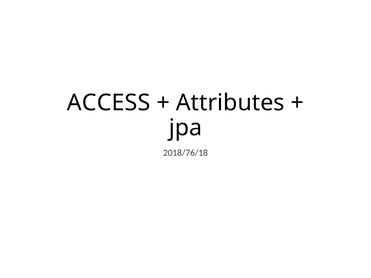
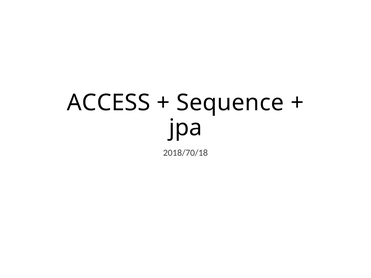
Attributes: Attributes -> Sequence
2018/76/18: 2018/76/18 -> 2018/70/18
